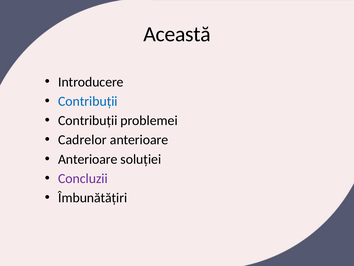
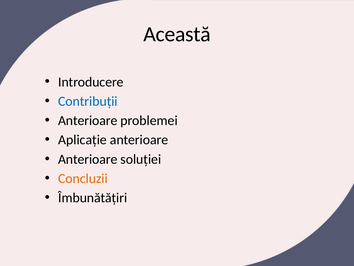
Contribuții at (88, 120): Contribuții -> Anterioare
Cadrelor: Cadrelor -> Aplicație
Concluzii colour: purple -> orange
